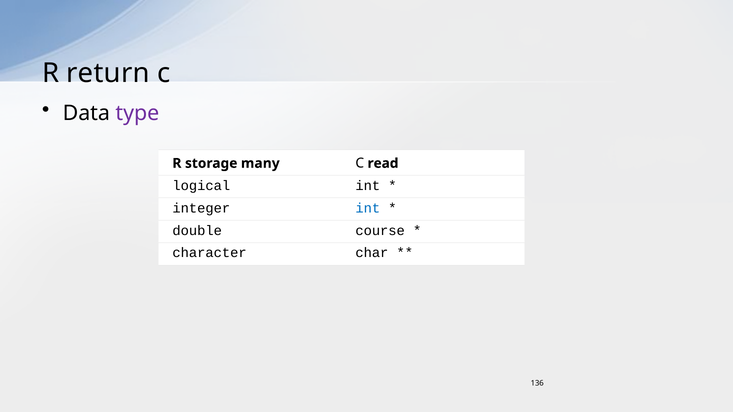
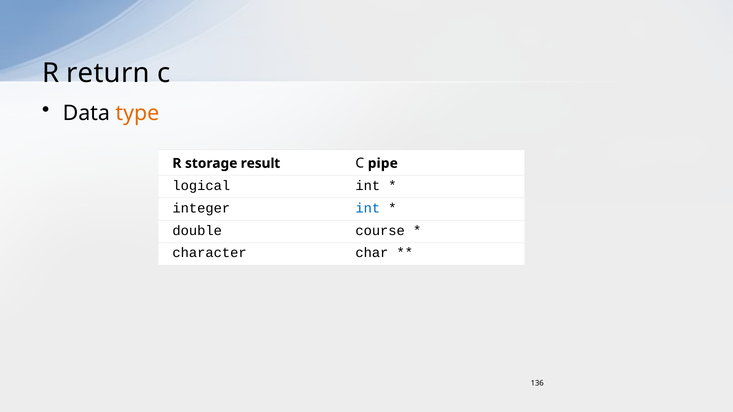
type colour: purple -> orange
many: many -> result
read: read -> pipe
